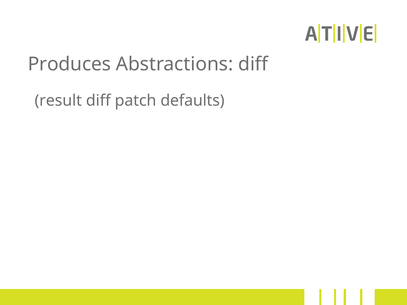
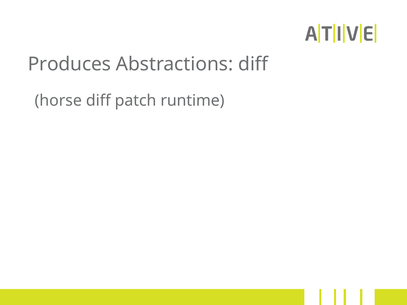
result: result -> horse
defaults: defaults -> runtime
